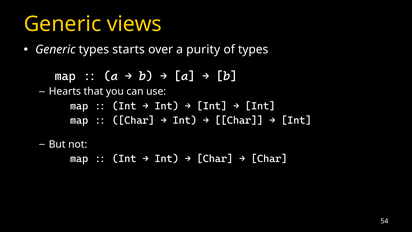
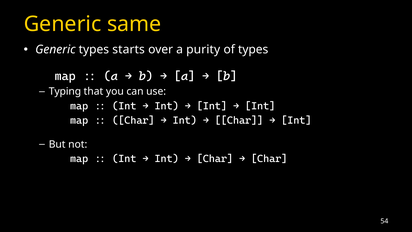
views: views -> same
Hearts: Hearts -> Typing
